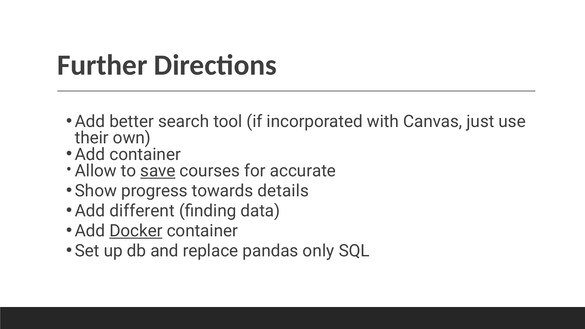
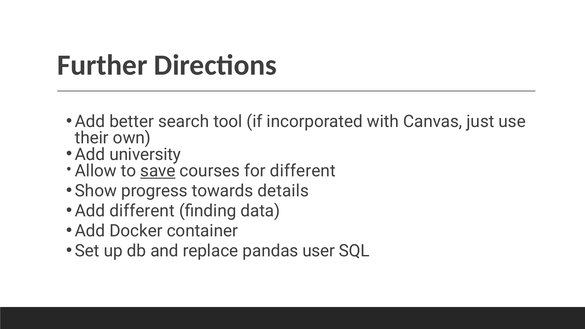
Add container: container -> university
for accurate: accurate -> different
Docker underline: present -> none
only: only -> user
